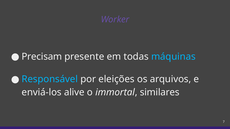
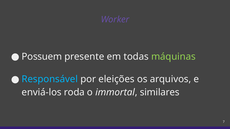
Precisam: Precisam -> Possuem
máquinas colour: light blue -> light green
alive: alive -> roda
